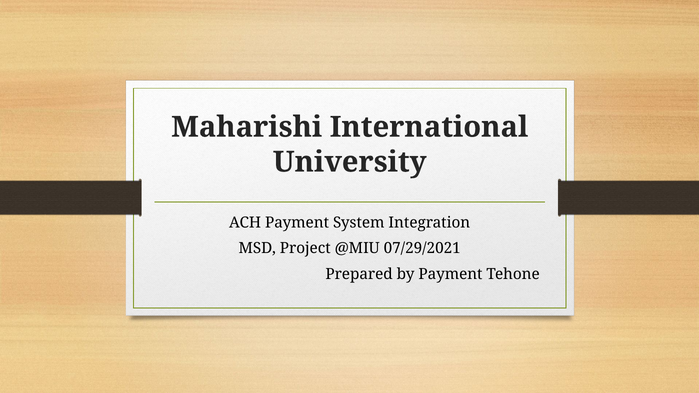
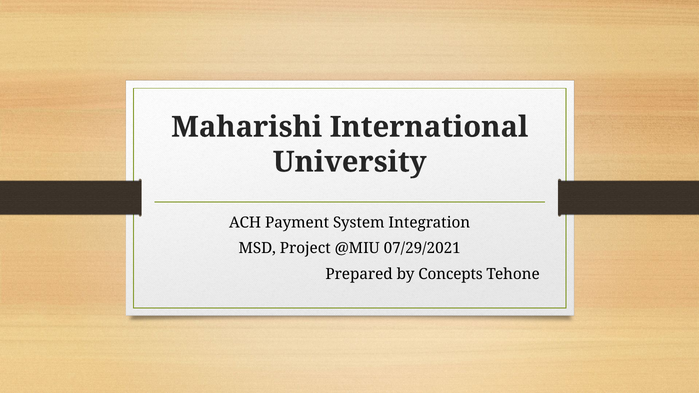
by Payment: Payment -> Concepts
